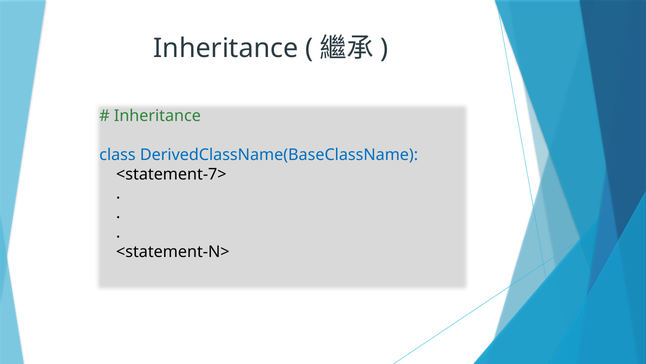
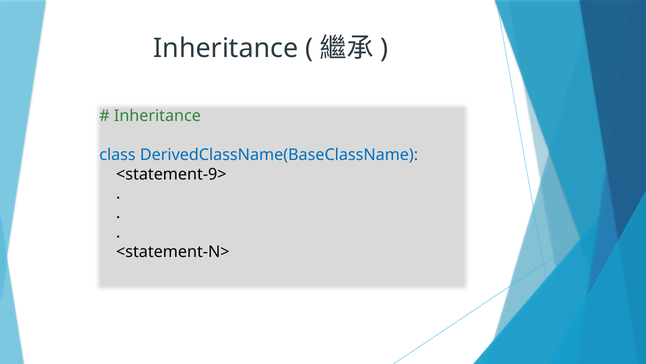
<statement-7>: <statement-7> -> <statement-9>
